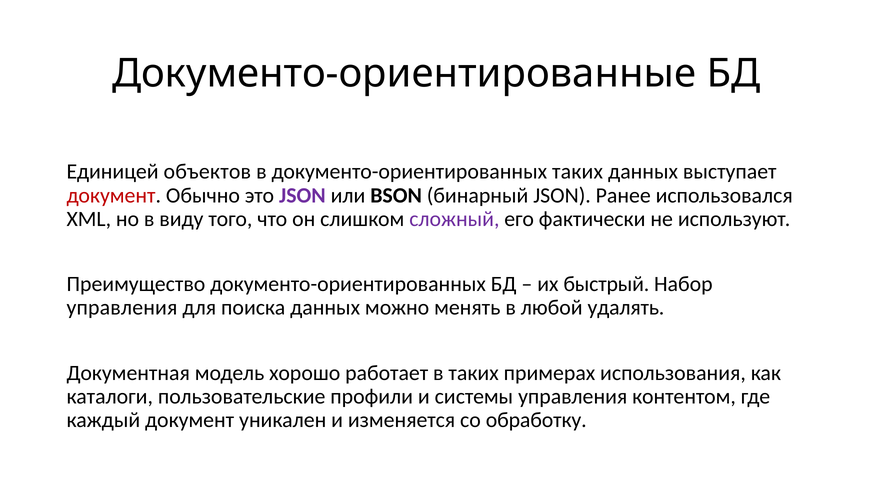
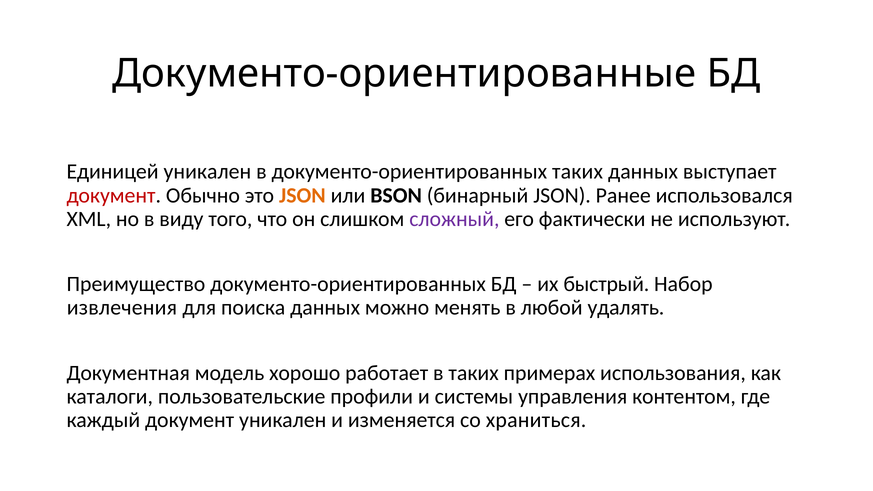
Единицей объектов: объектов -> уникален
JSON at (302, 195) colour: purple -> orange
управления at (122, 308): управления -> извлечения
обработку: обработку -> храниться
